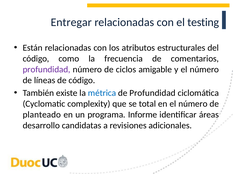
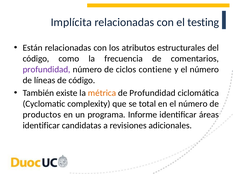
Entregar: Entregar -> Implícita
amigable: amigable -> contiene
métrica colour: blue -> orange
planteado: planteado -> productos
desarrollo at (41, 126): desarrollo -> identificar
